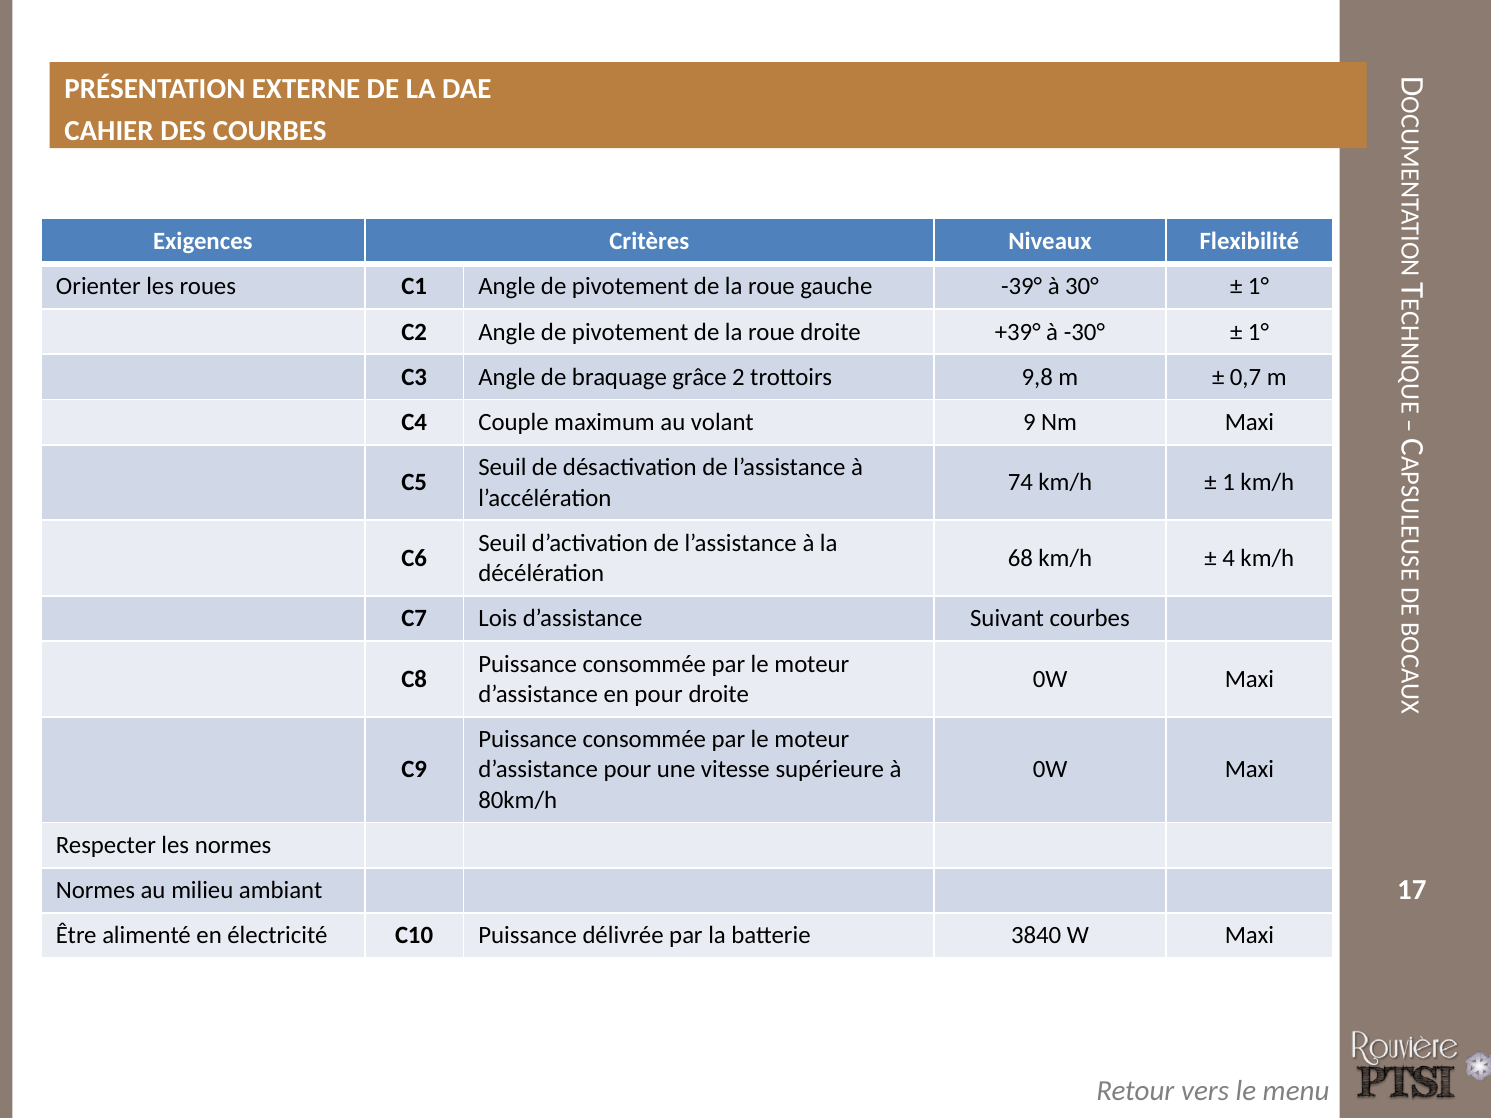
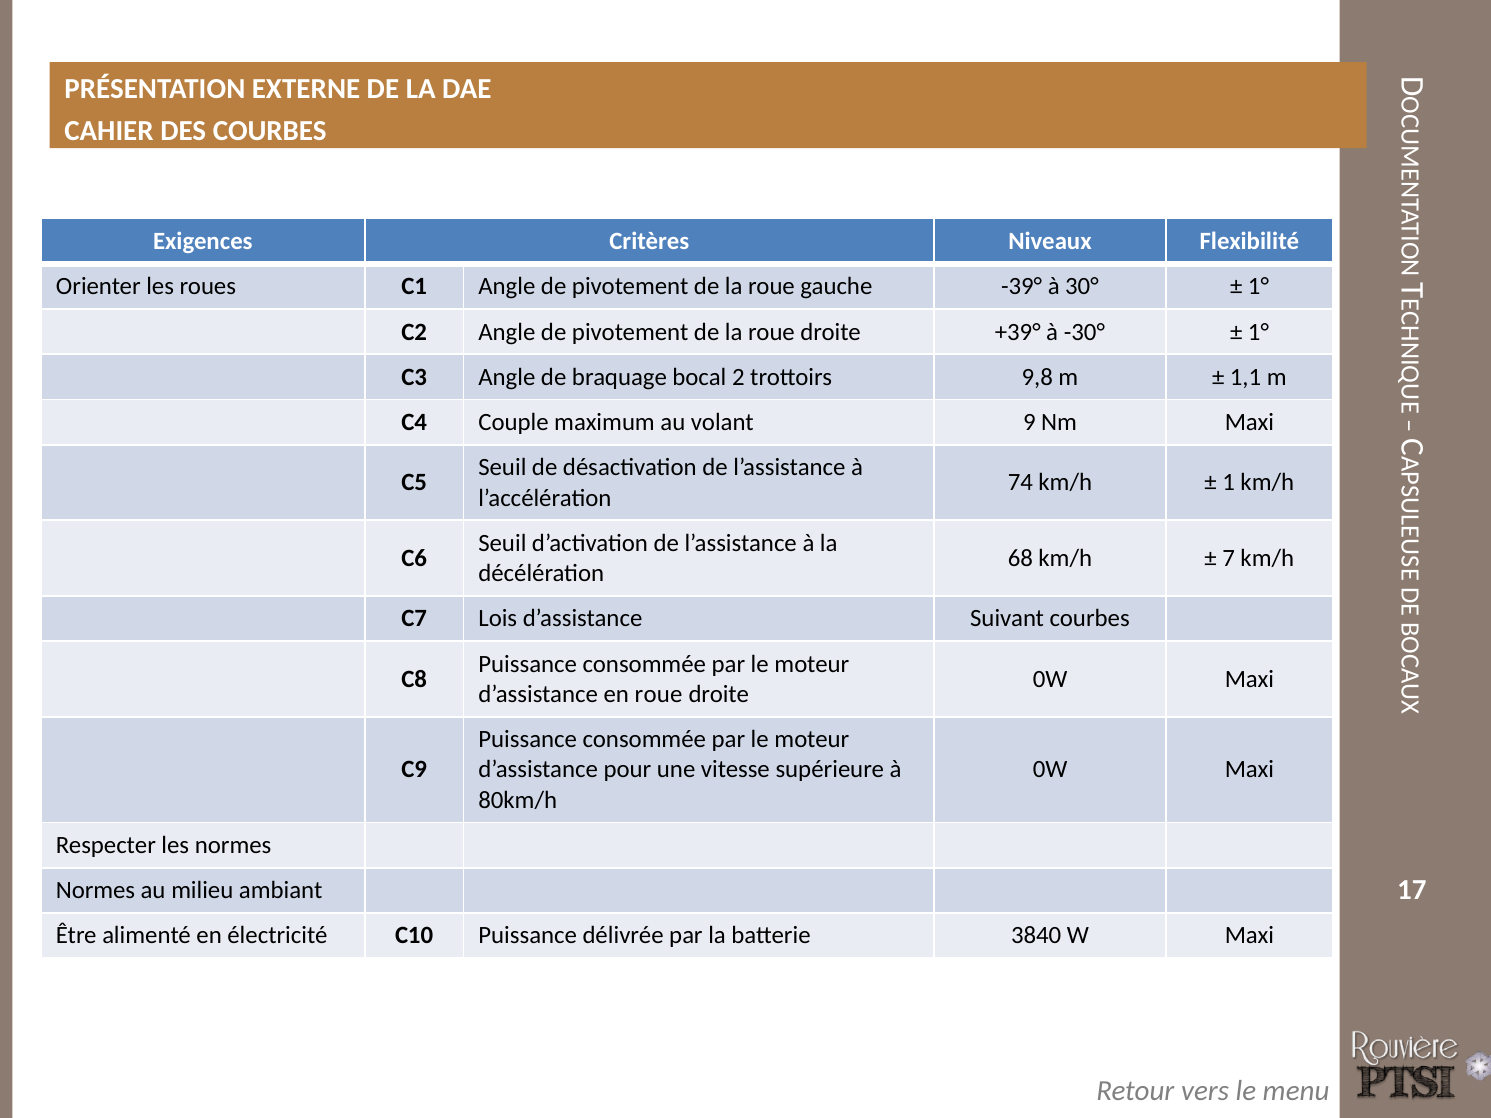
grâce: grâce -> bocal
0,7: 0,7 -> 1,1
4: 4 -> 7
en pour: pour -> roue
